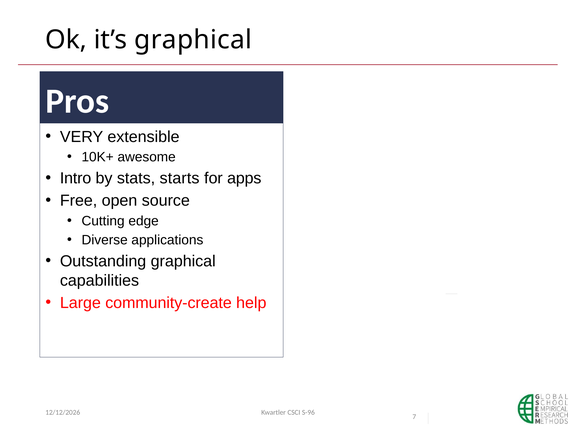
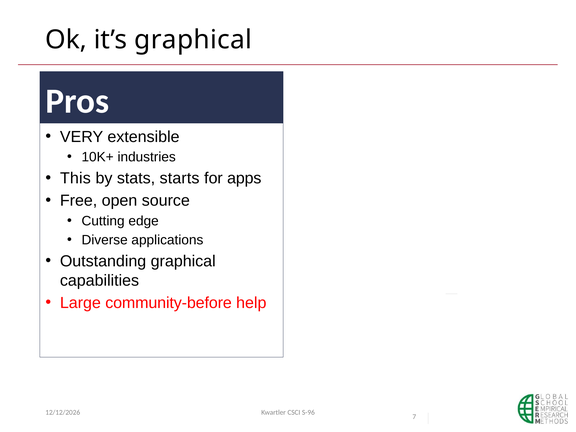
awesome: awesome -> industries
Intro: Intro -> This
community-create: community-create -> community-before
